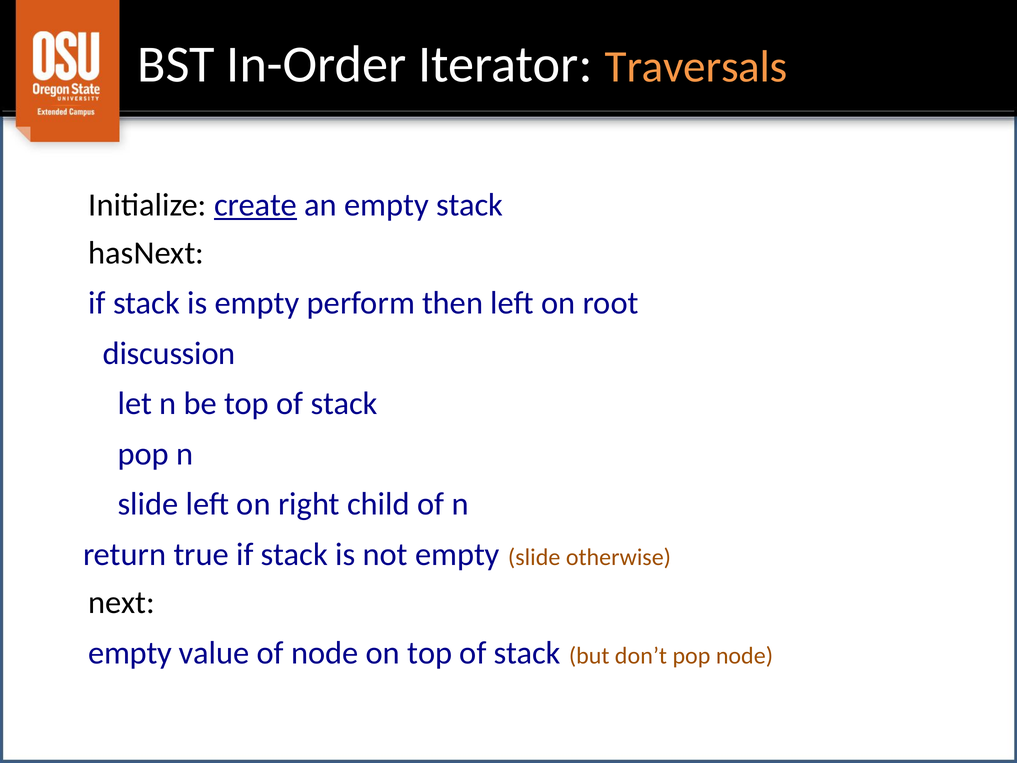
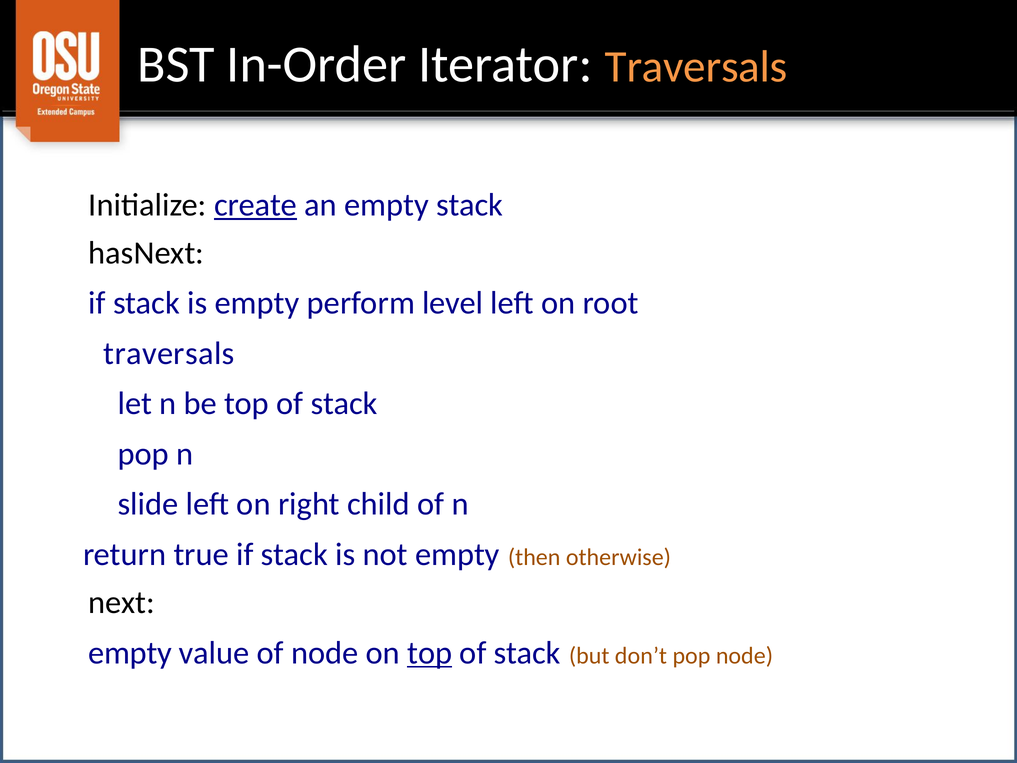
then: then -> level
discussion at (169, 353): discussion -> traversals
empty slide: slide -> then
top at (430, 653) underline: none -> present
